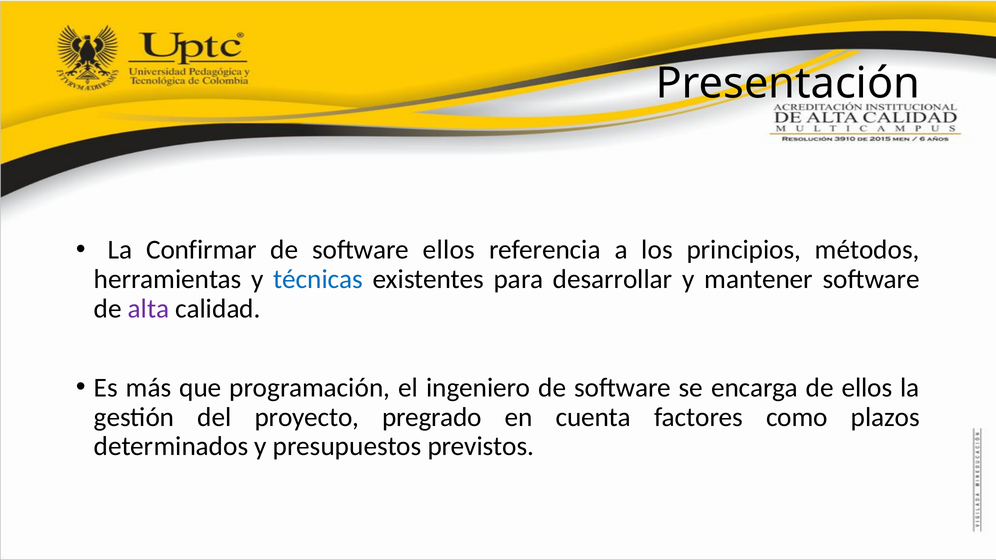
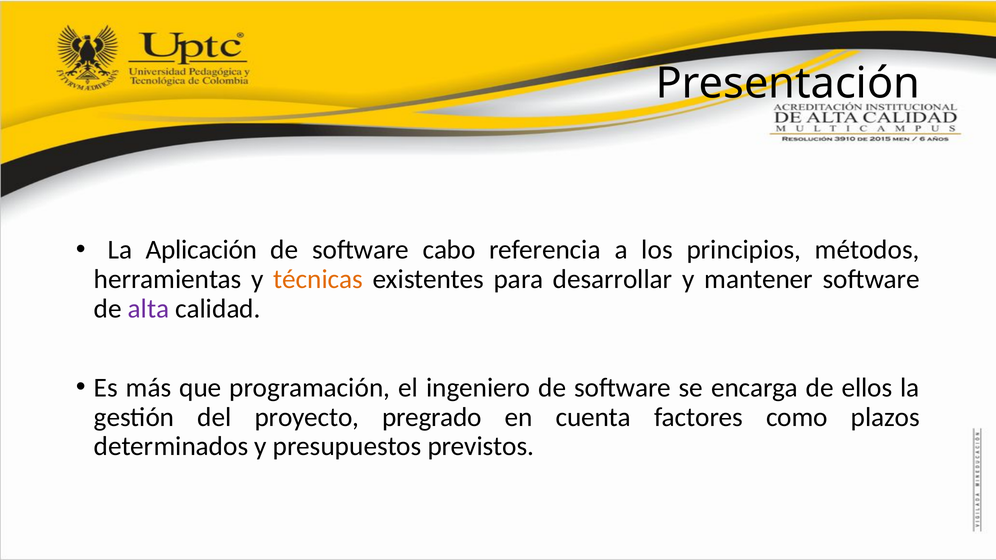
Confirmar: Confirmar -> Aplicación
software ellos: ellos -> cabo
técnicas colour: blue -> orange
